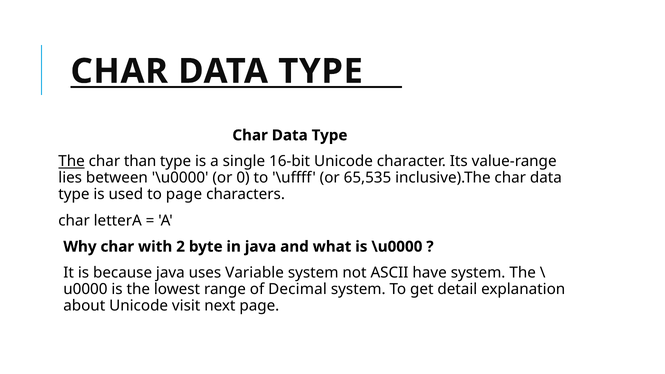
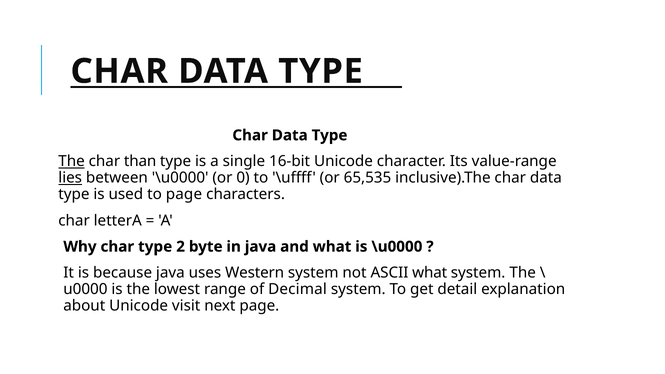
lies underline: none -> present
char with: with -> type
Variable: Variable -> Western
ASCII have: have -> what
